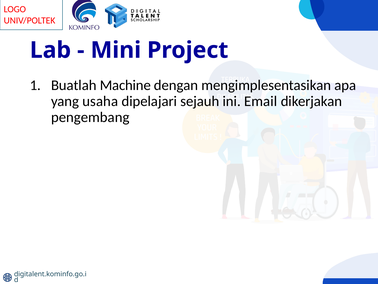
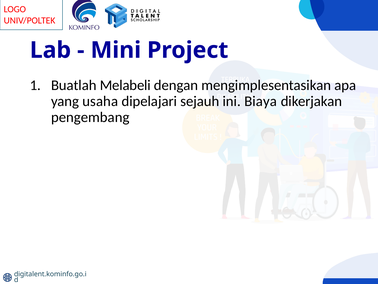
Machine: Machine -> Melabeli
Email: Email -> Biaya
